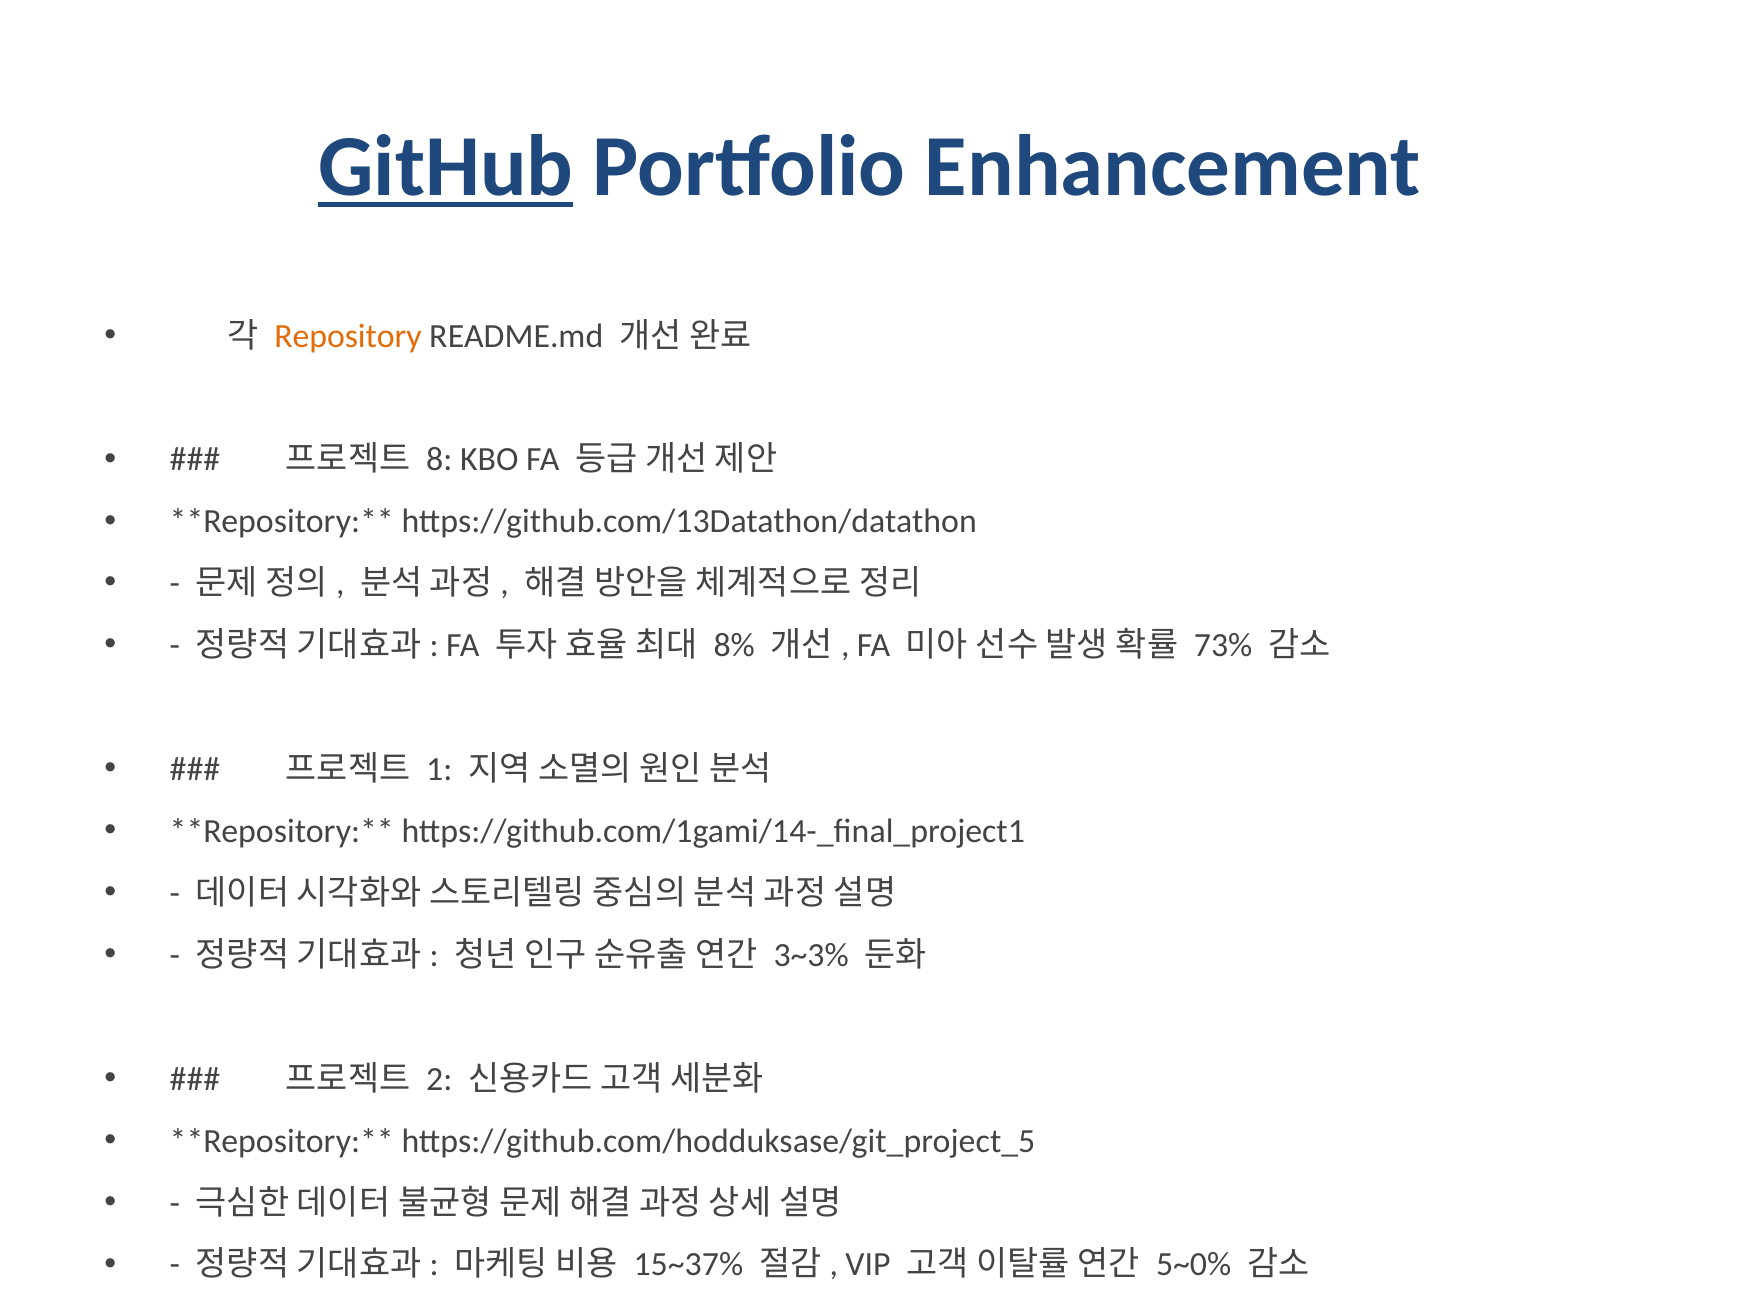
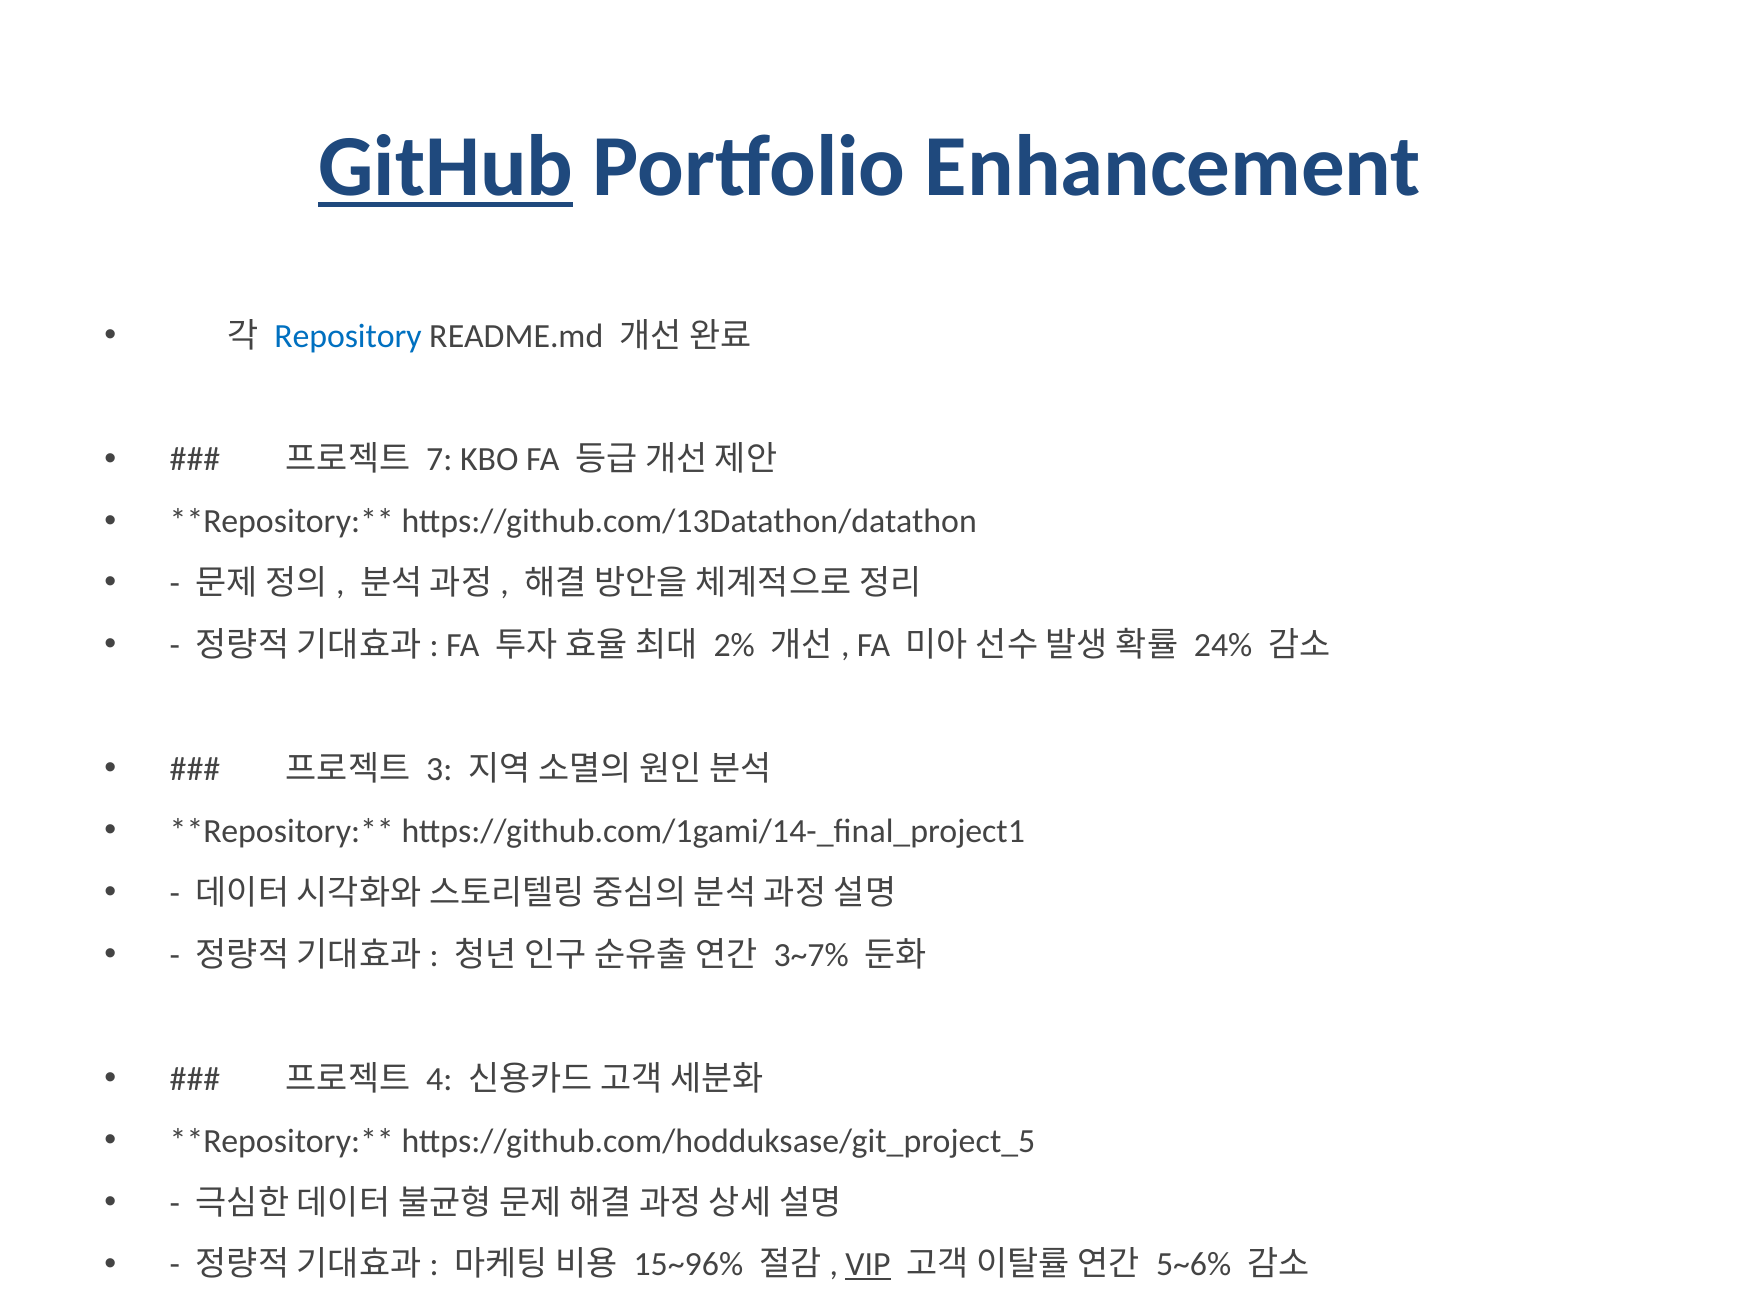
Repository colour: orange -> blue
8: 8 -> 7
8%: 8% -> 2%
73%: 73% -> 24%
1: 1 -> 3
3~3%: 3~3% -> 3~7%
2: 2 -> 4
15~37%: 15~37% -> 15~96%
VIP underline: none -> present
5~0%: 5~0% -> 5~6%
